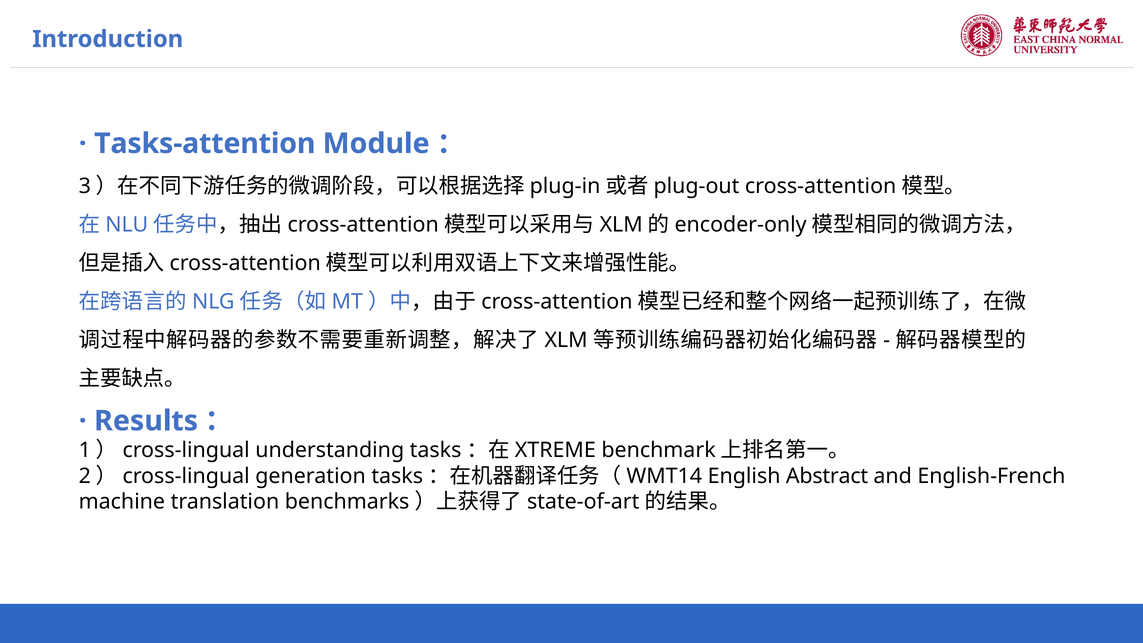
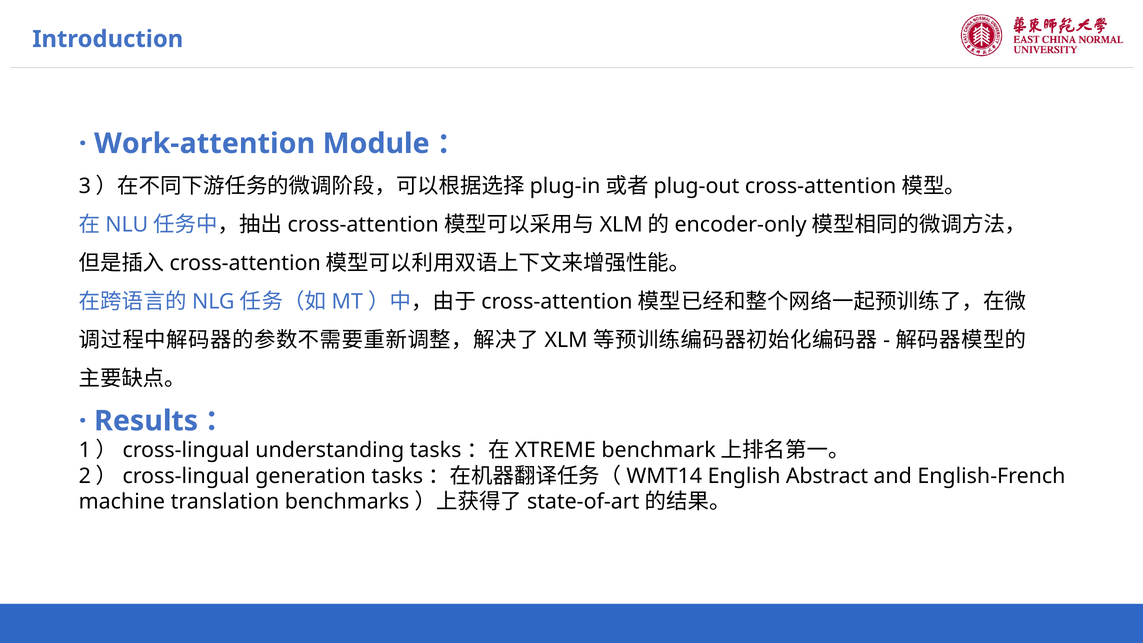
Tasks-attention: Tasks-attention -> Work-attention
